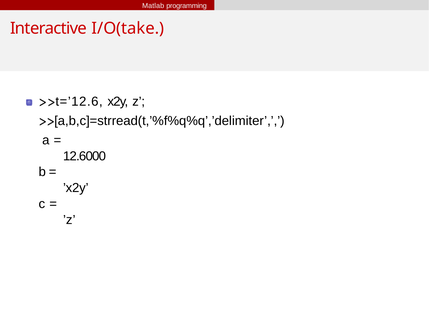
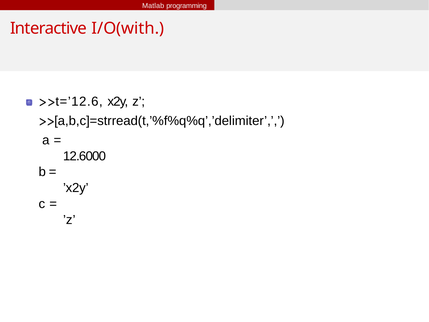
I/O(take: I/O(take -> I/O(with
